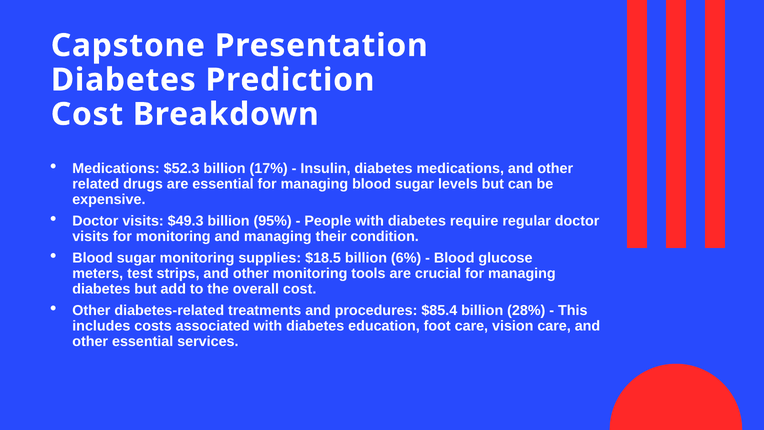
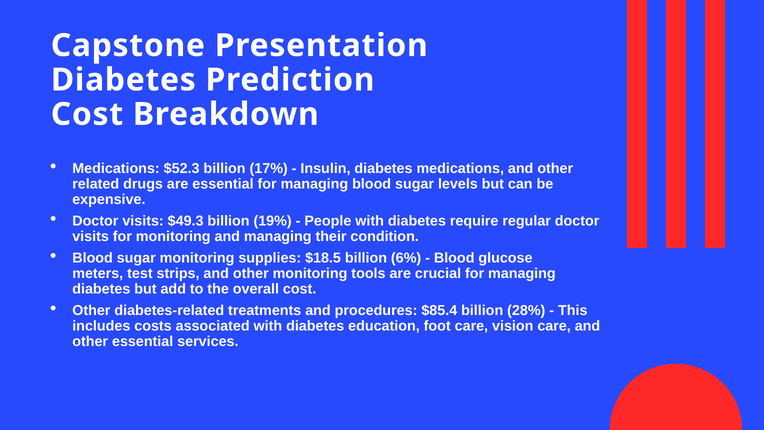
95%: 95% -> 19%
